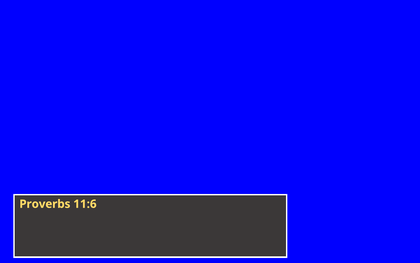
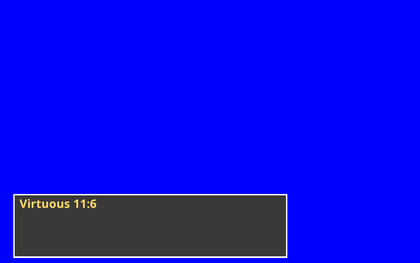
Proverbs: Proverbs -> Virtuous
